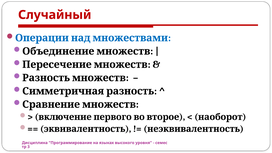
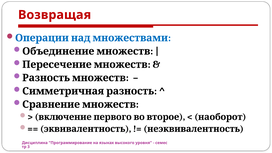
Случайный: Случайный -> Возвращая
